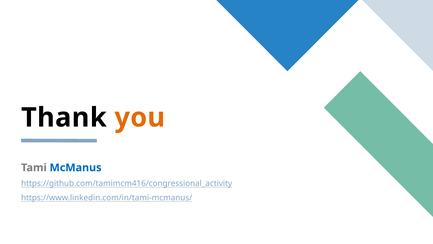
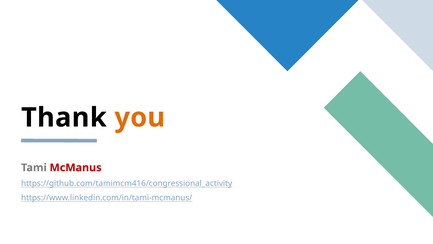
McManus colour: blue -> red
